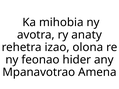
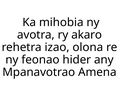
anaty: anaty -> akaro
